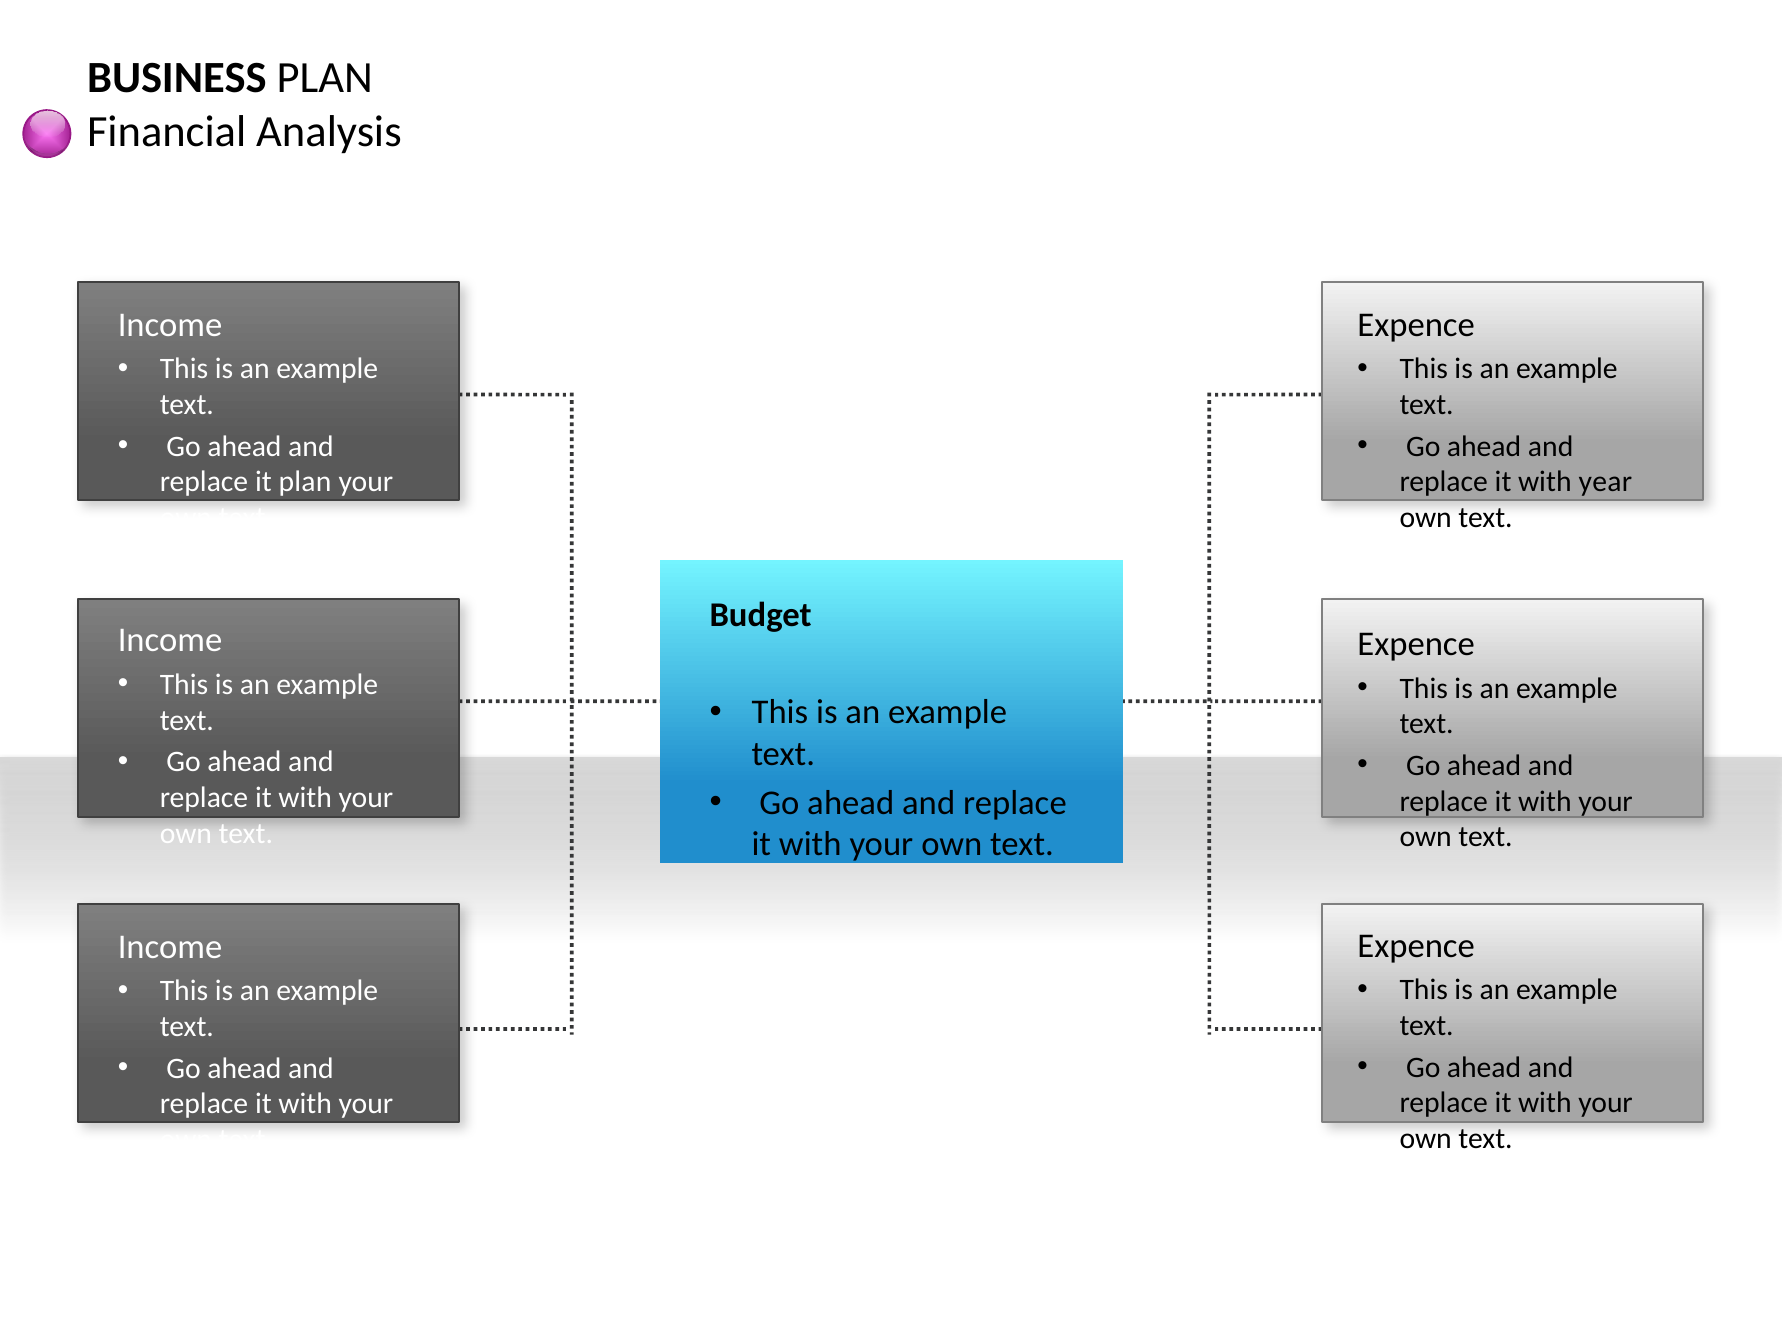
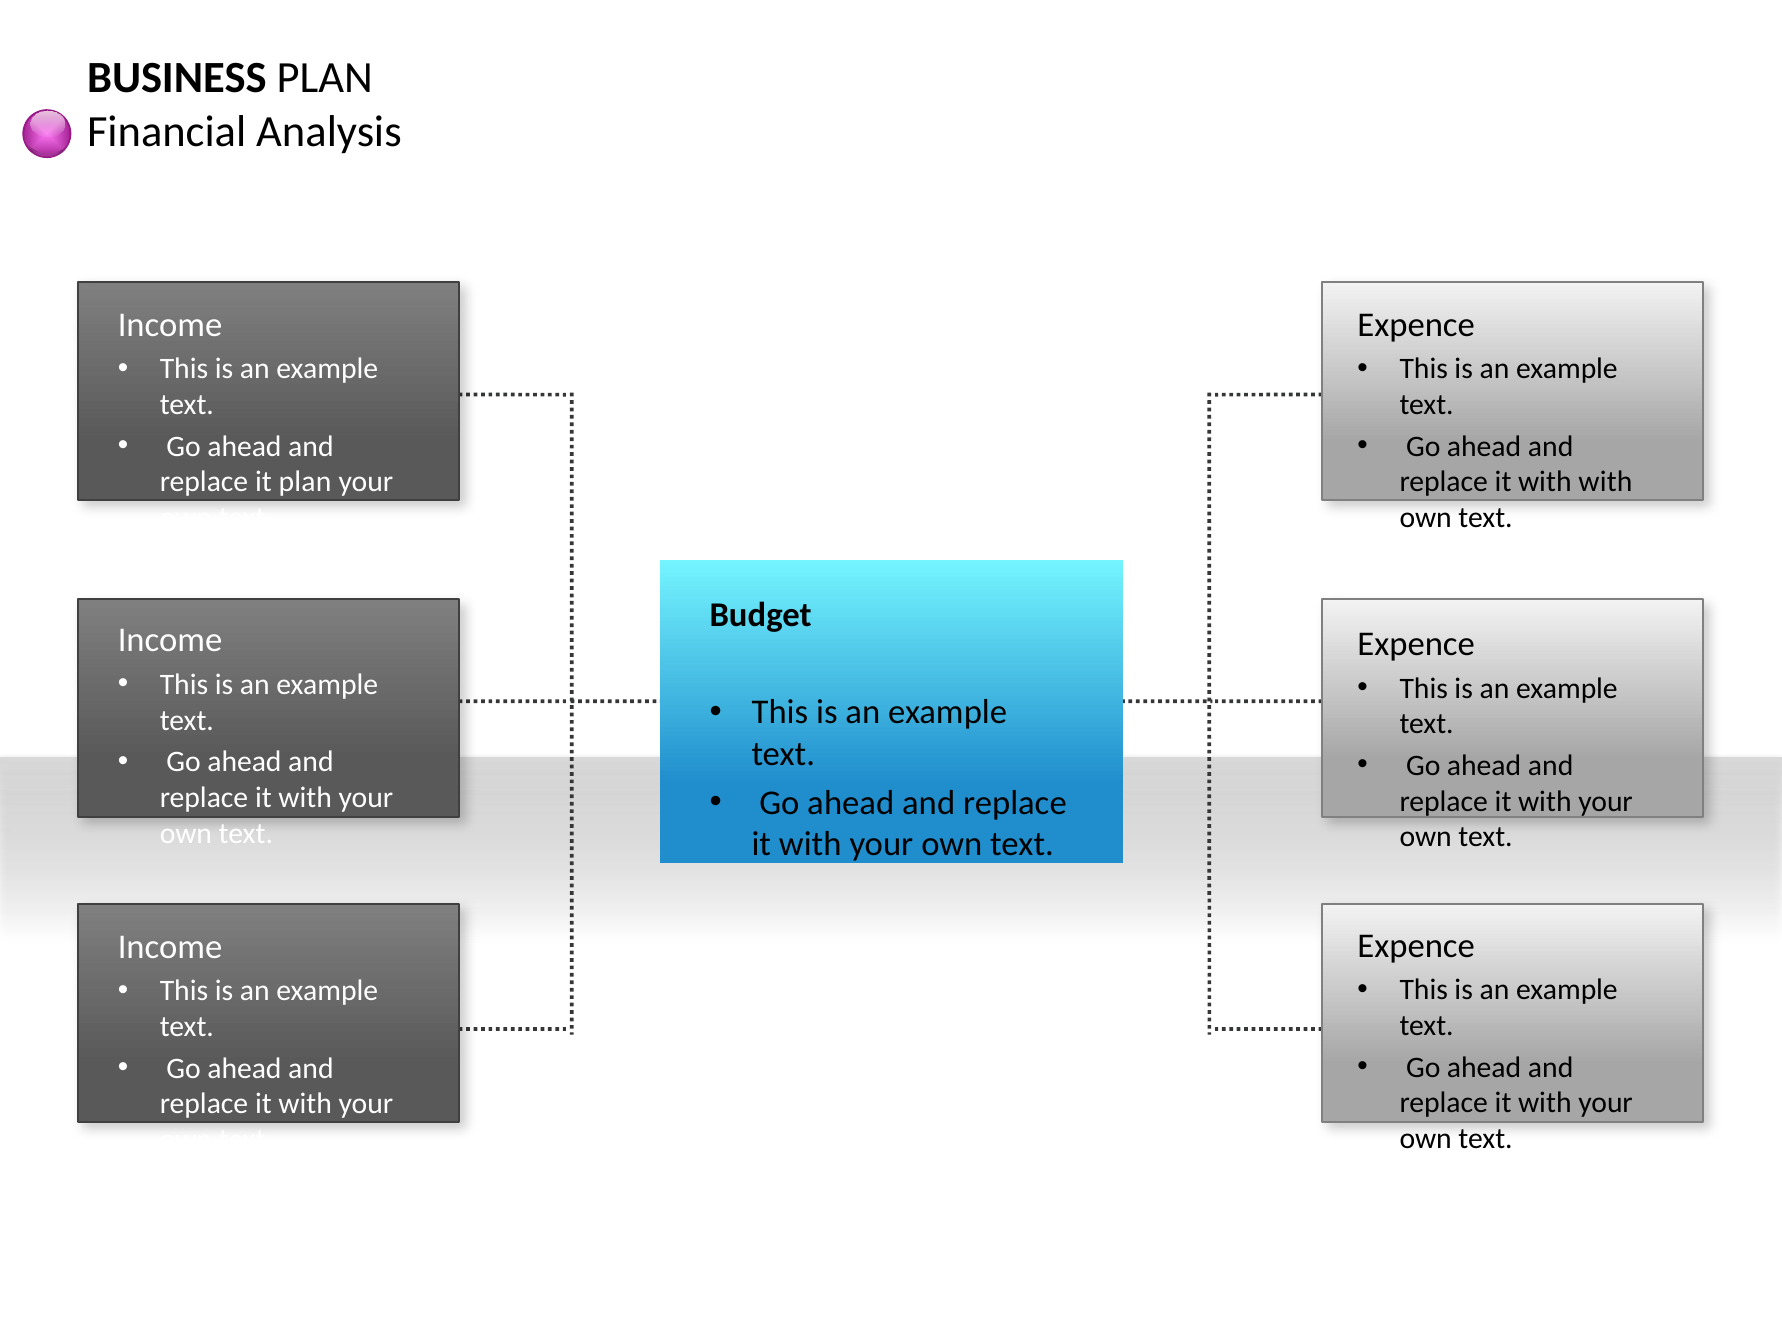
with year: year -> with
